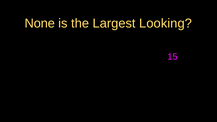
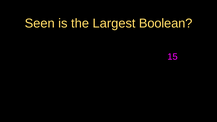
None: None -> Seen
Looking: Looking -> Boolean
